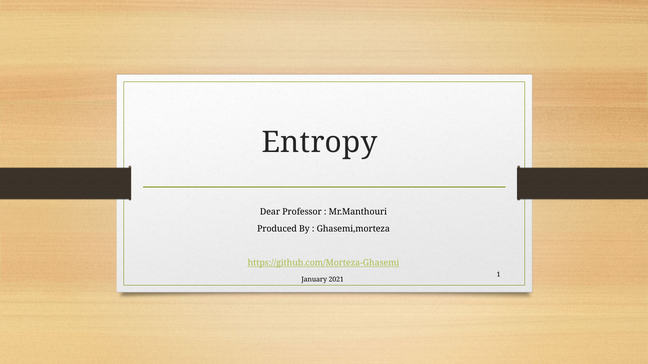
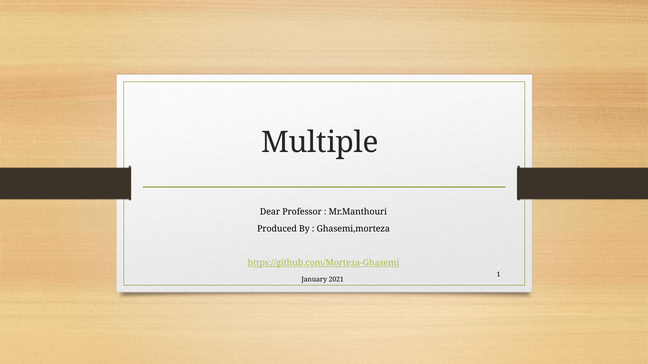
Entropy: Entropy -> Multiple
